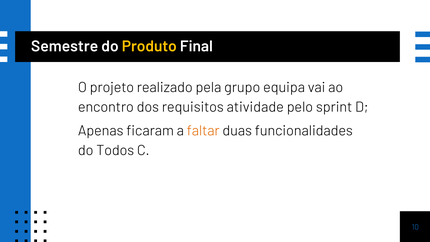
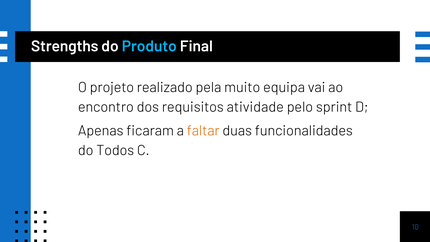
Semestre: Semestre -> Strengths
Produto colour: yellow -> light blue
grupo: grupo -> muito
